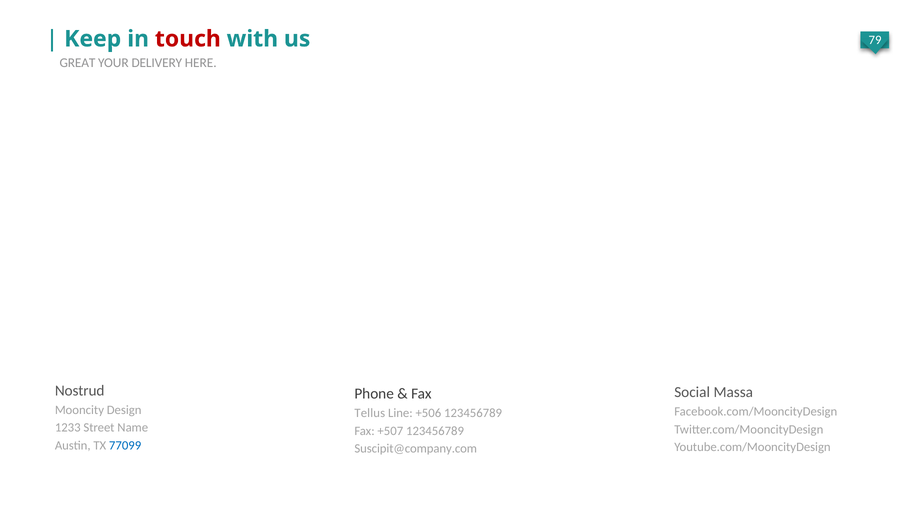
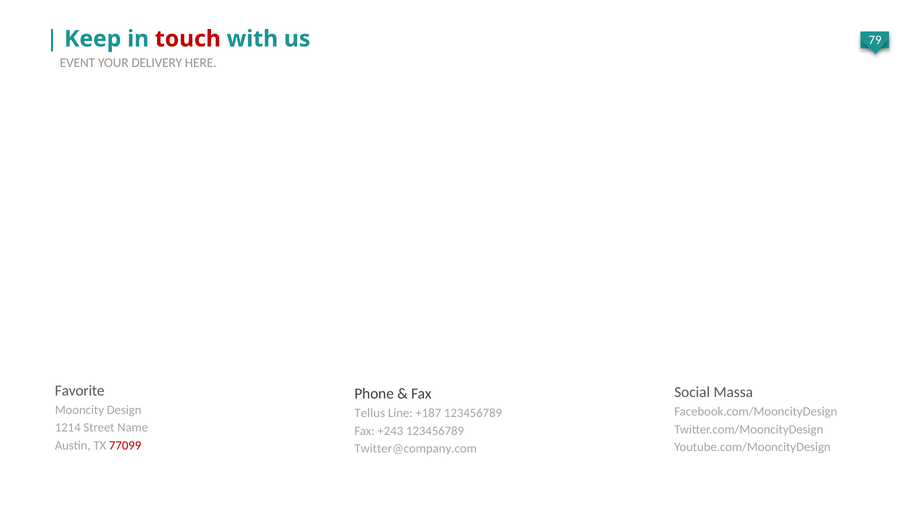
GREAT: GREAT -> EVENT
Nostrud: Nostrud -> Favorite
+506: +506 -> +187
1233: 1233 -> 1214
+507: +507 -> +243
77099 colour: blue -> red
Suscipit@company.com: Suscipit@company.com -> Twitter@company.com
